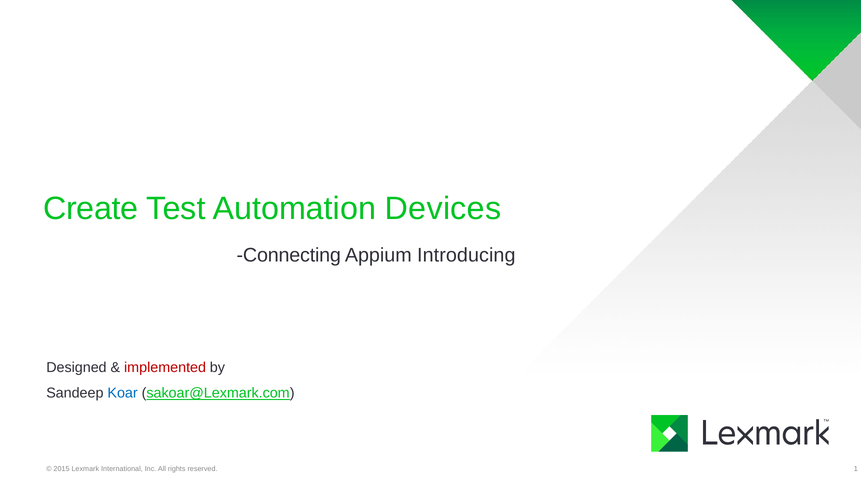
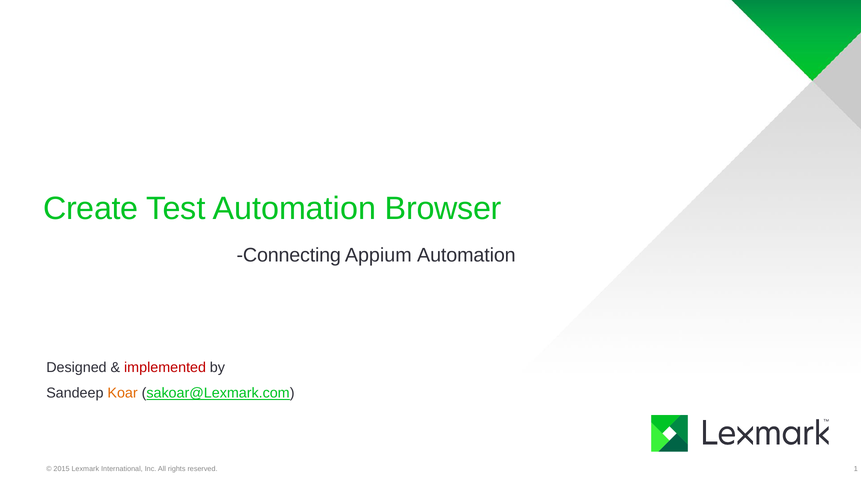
Devices: Devices -> Browser
Appium Introducing: Introducing -> Automation
Koar colour: blue -> orange
